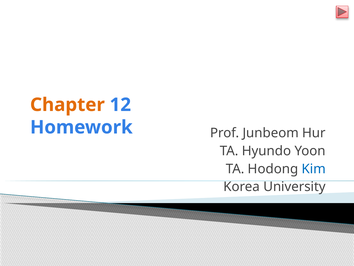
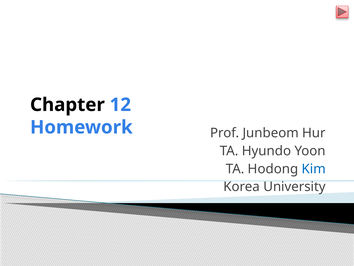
Chapter colour: orange -> black
